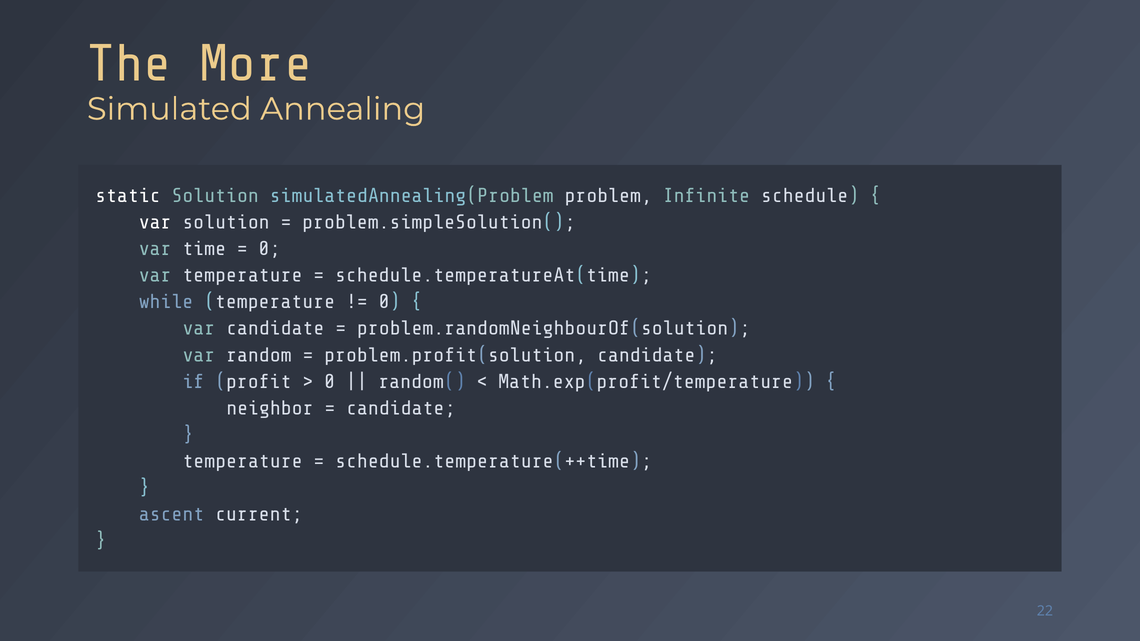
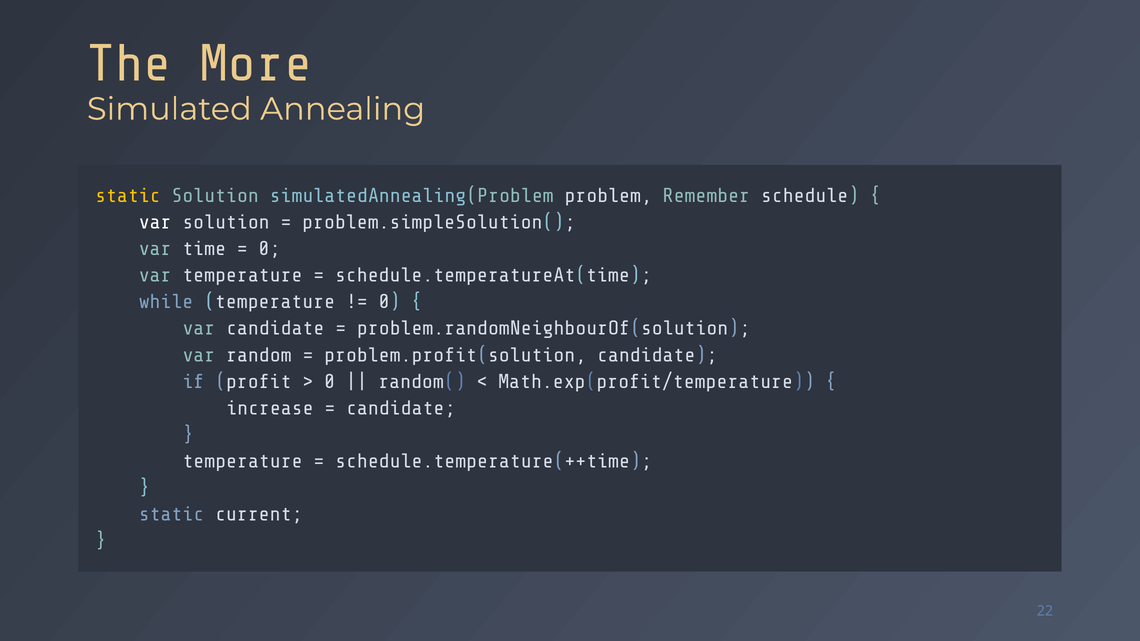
static at (128, 196) colour: white -> yellow
Infinite: Infinite -> Remember
neighbor: neighbor -> increase
ascent at (171, 514): ascent -> static
